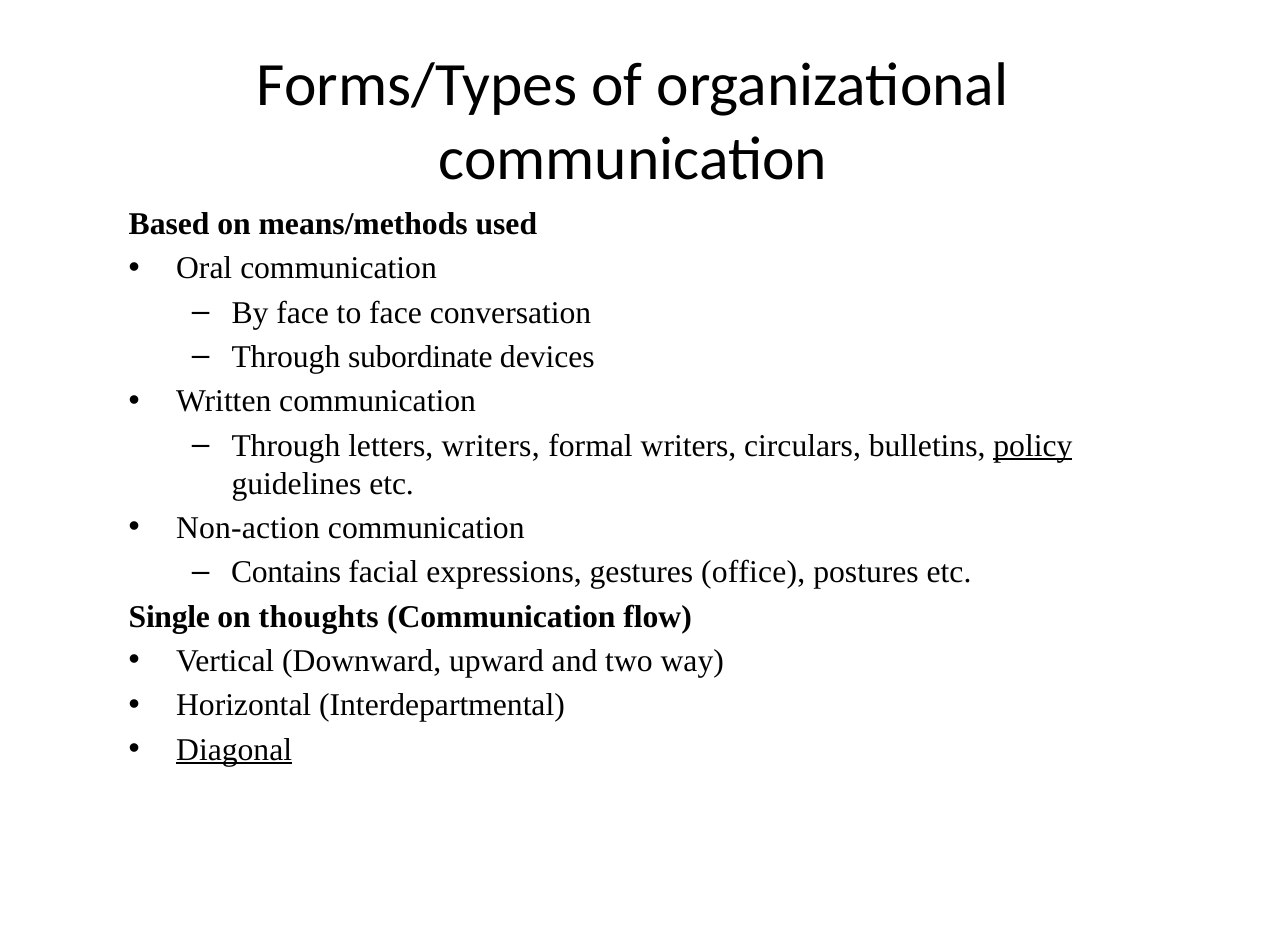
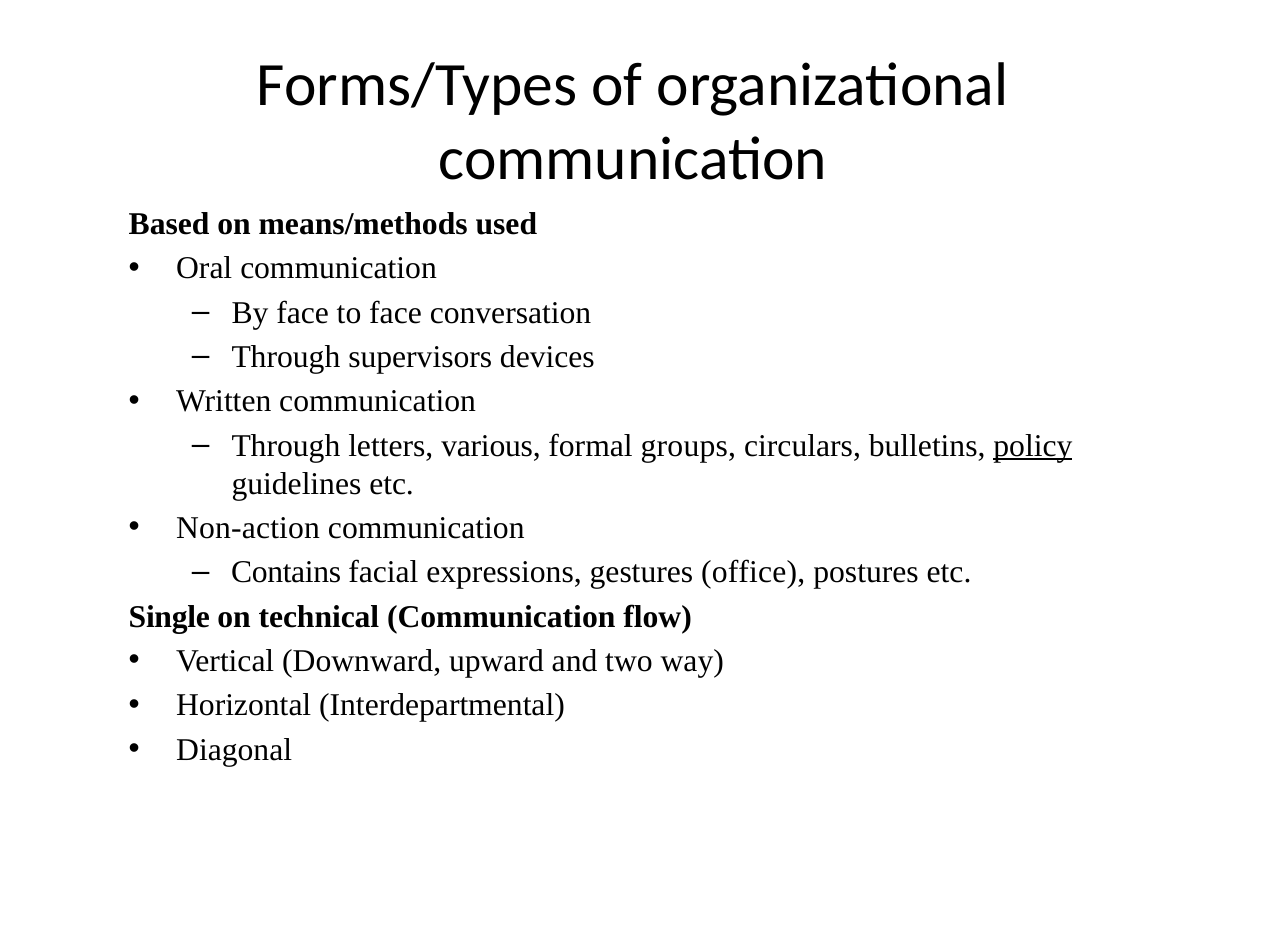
subordinate: subordinate -> supervisors
letters writers: writers -> various
formal writers: writers -> groups
thoughts: thoughts -> technical
Diagonal underline: present -> none
